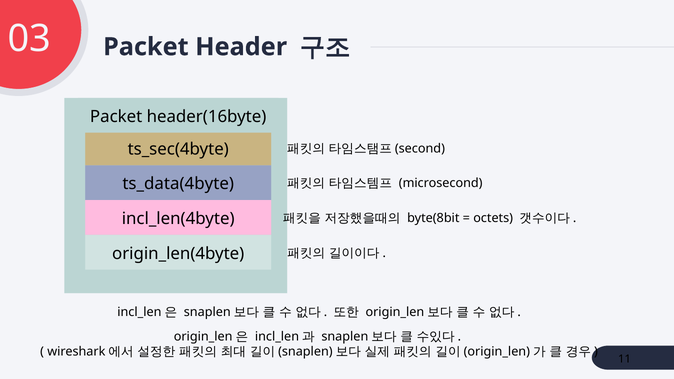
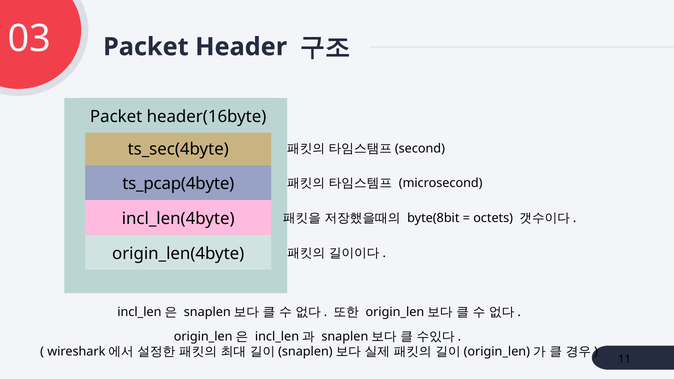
ts_data(4byte: ts_data(4byte -> ts_pcap(4byte
